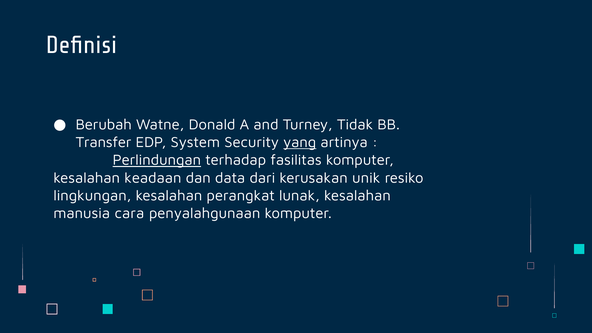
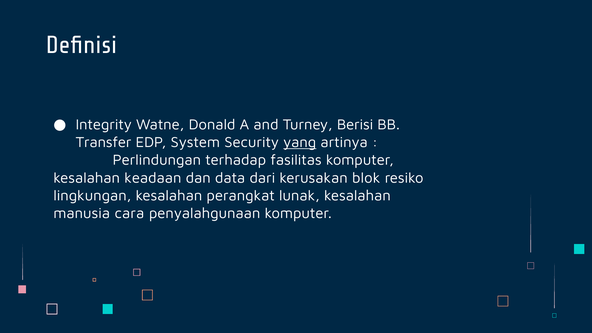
Berubah: Berubah -> Integrity
Tidak: Tidak -> Berisi
Perlindungan underline: present -> none
unik: unik -> blok
